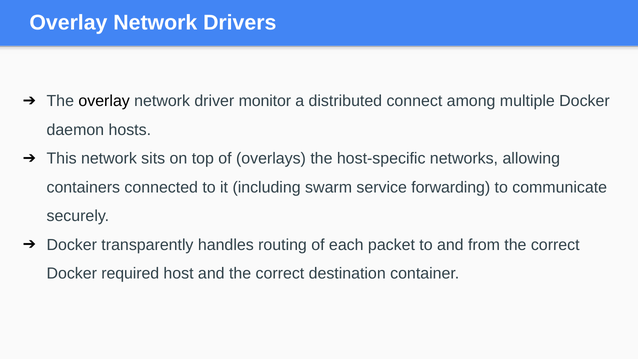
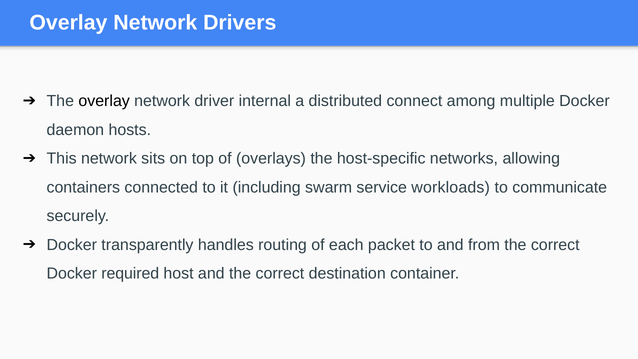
monitor: monitor -> internal
forwarding: forwarding -> workloads
